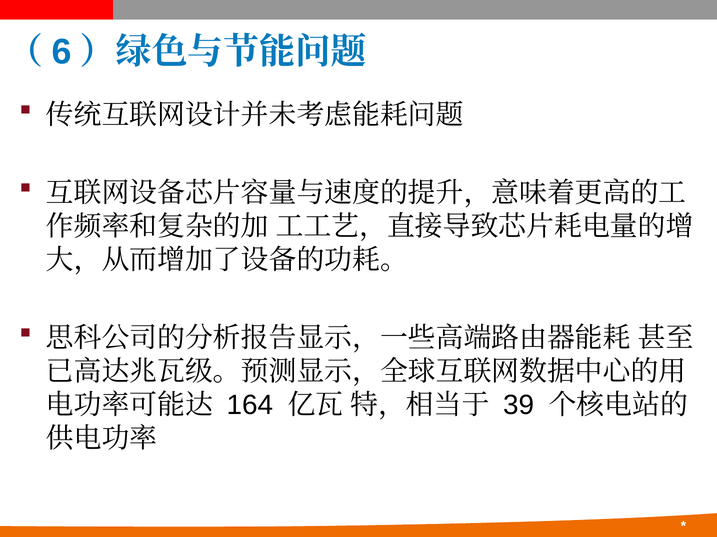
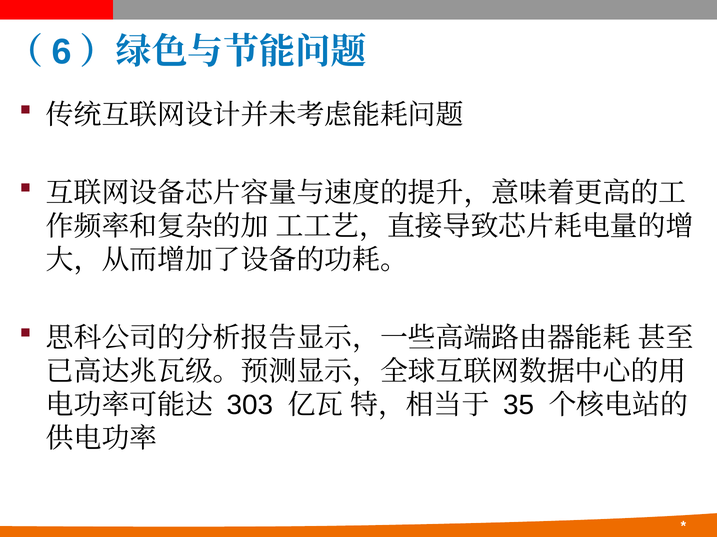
164: 164 -> 303
39: 39 -> 35
